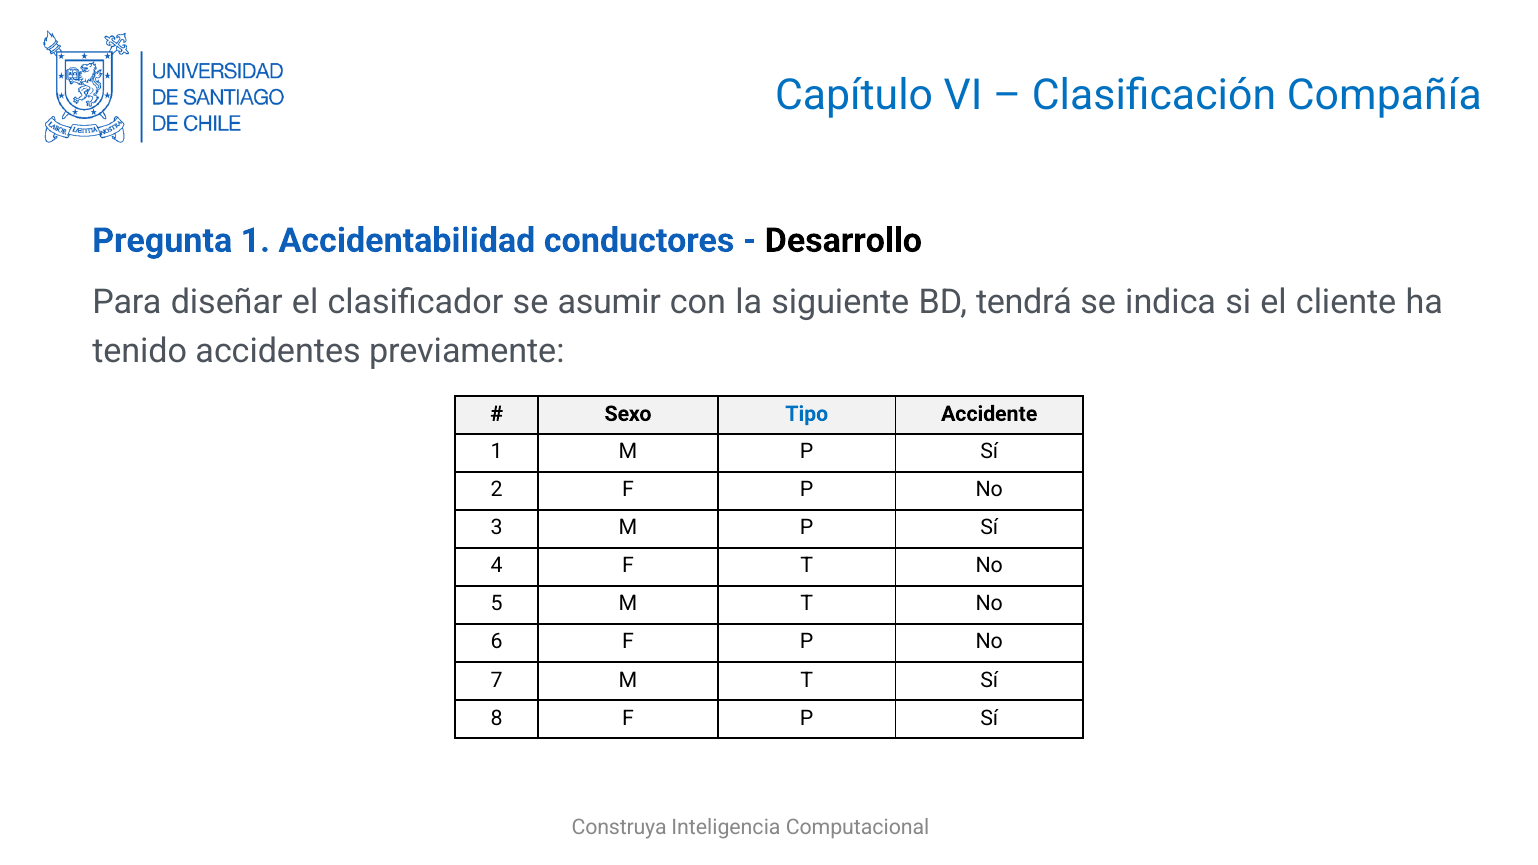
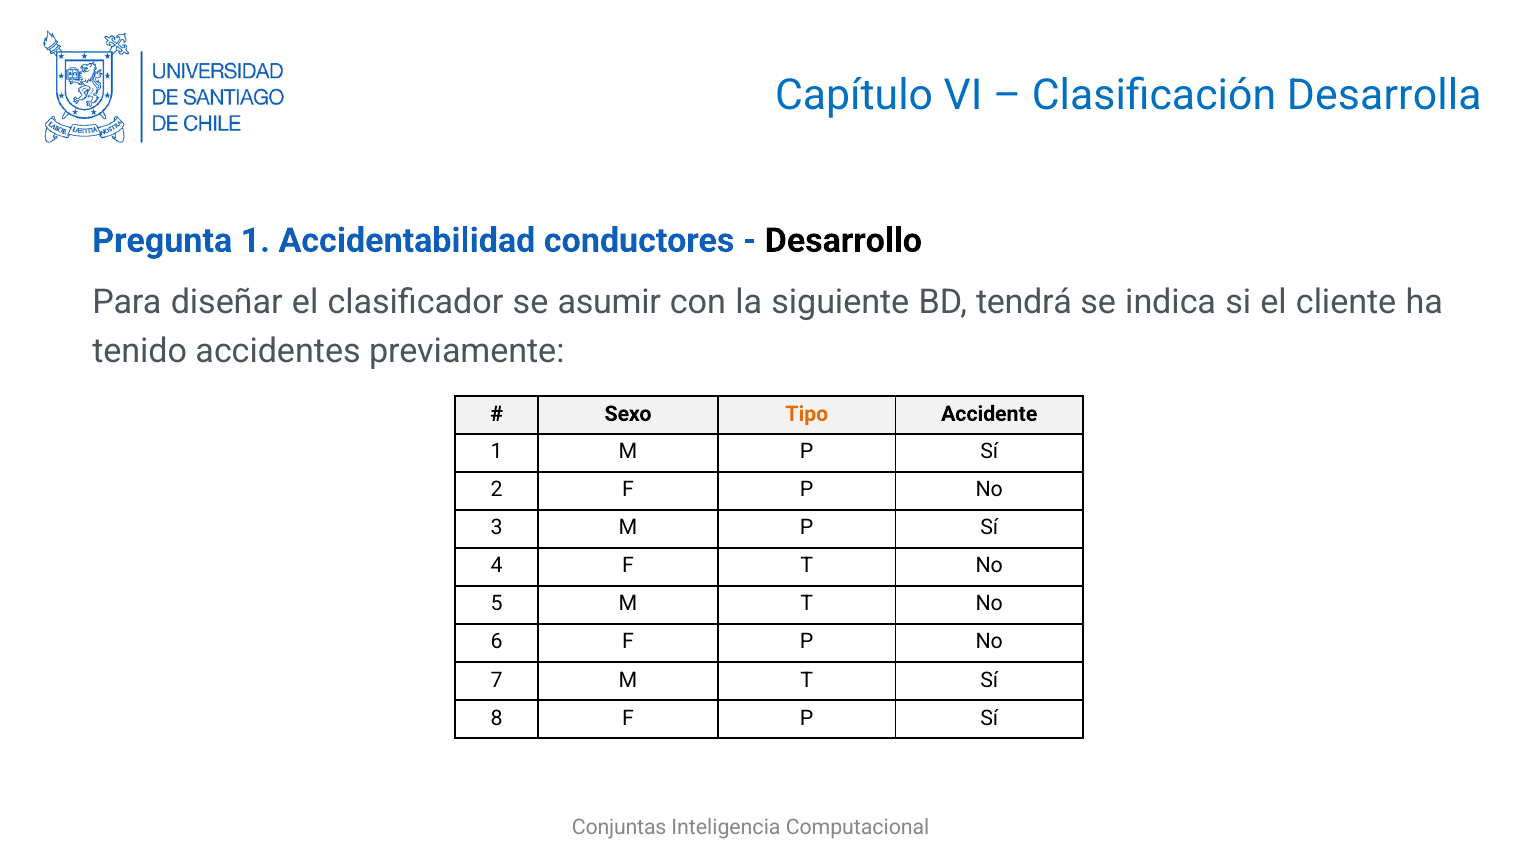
Compañía: Compañía -> Desarrolla
Tipo colour: blue -> orange
Construya: Construya -> Conjuntas
